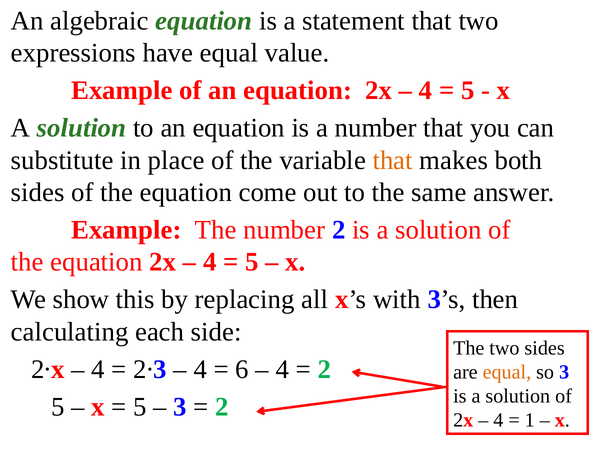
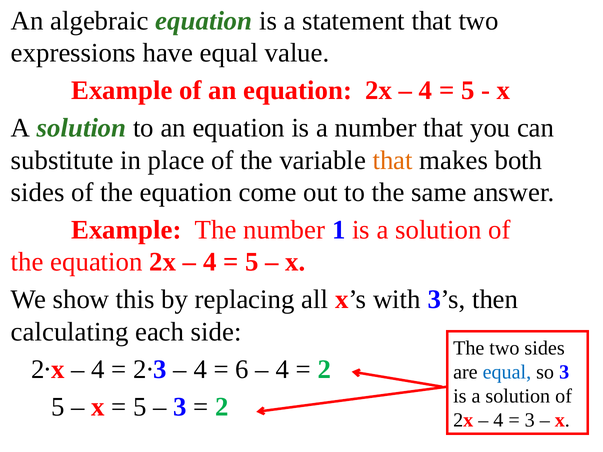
number 2: 2 -> 1
equal at (507, 372) colour: orange -> blue
1 at (530, 420): 1 -> 3
